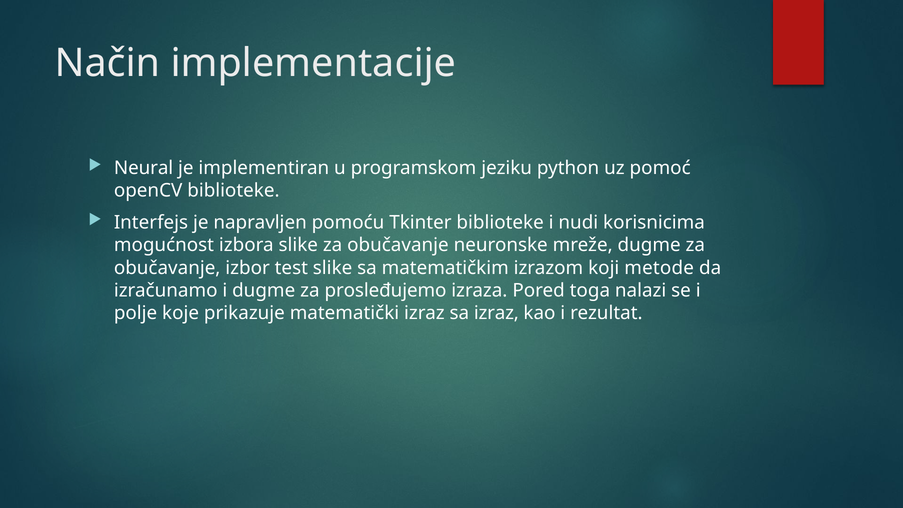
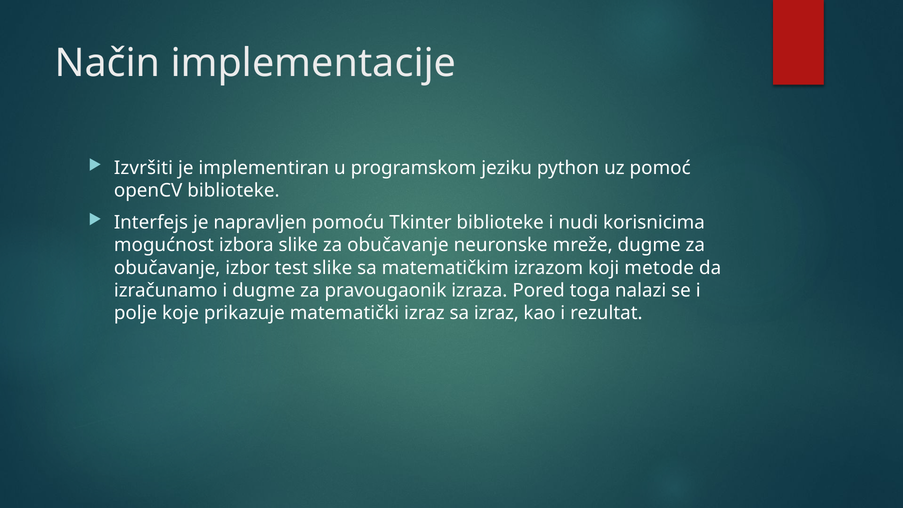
Neural: Neural -> Izvršiti
prosleđujemo: prosleđujemo -> pravougaonik
